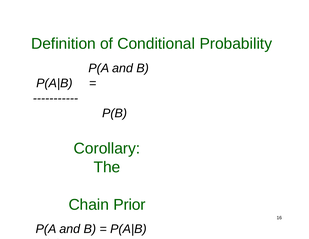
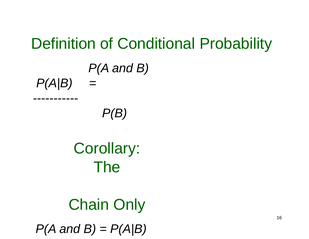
Prior: Prior -> Only
